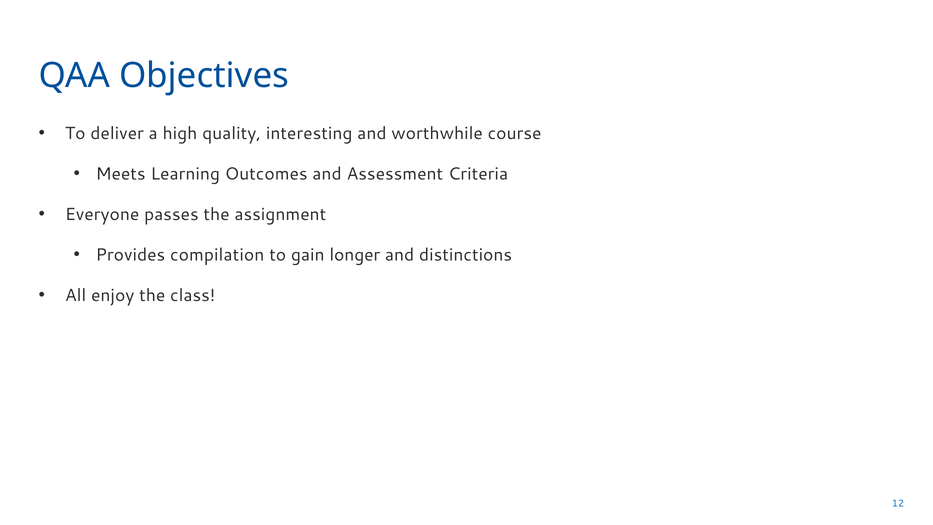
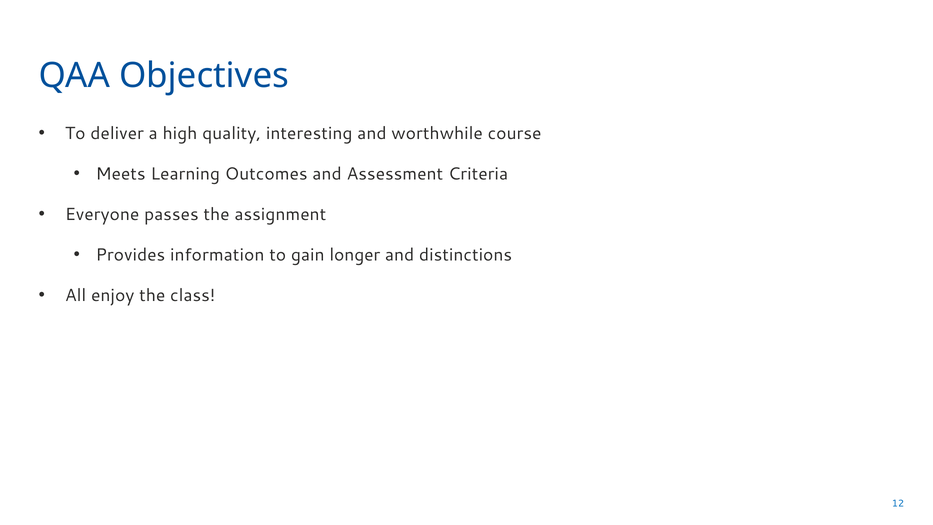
compilation: compilation -> information
